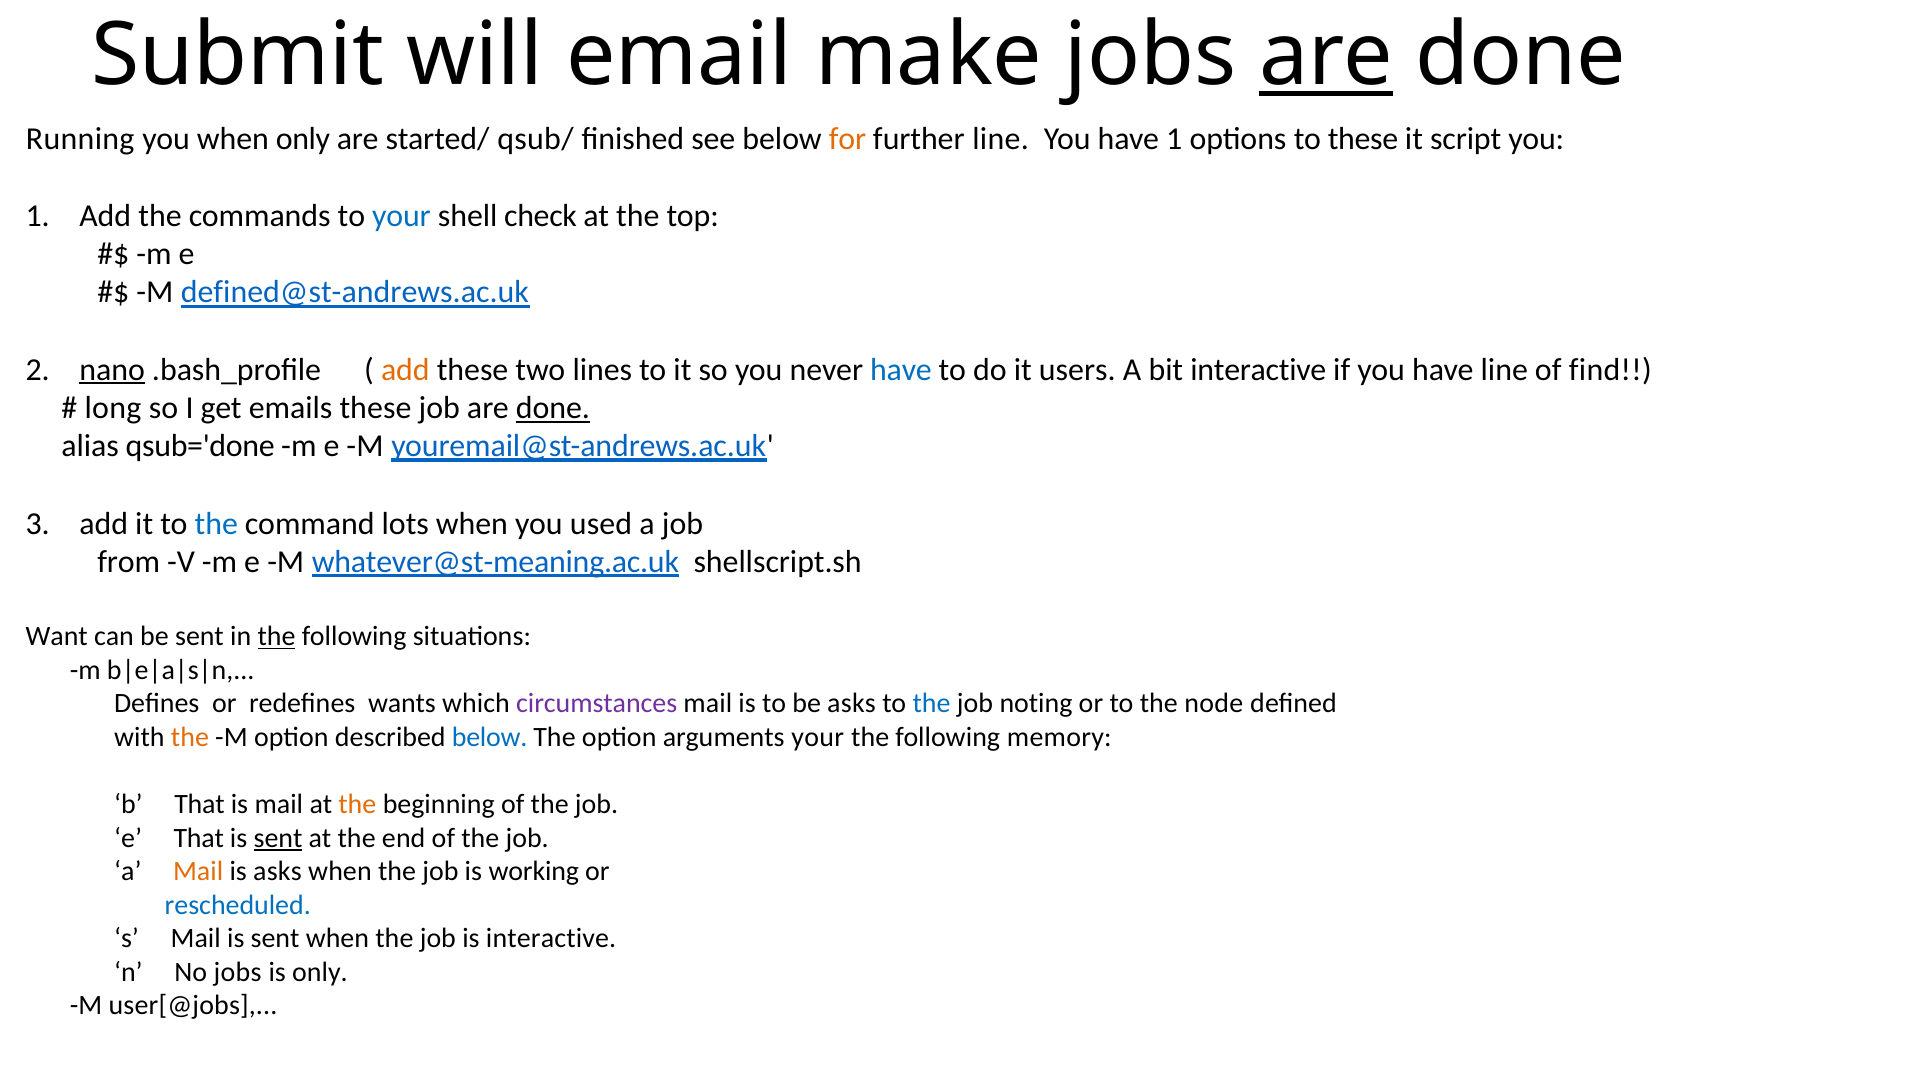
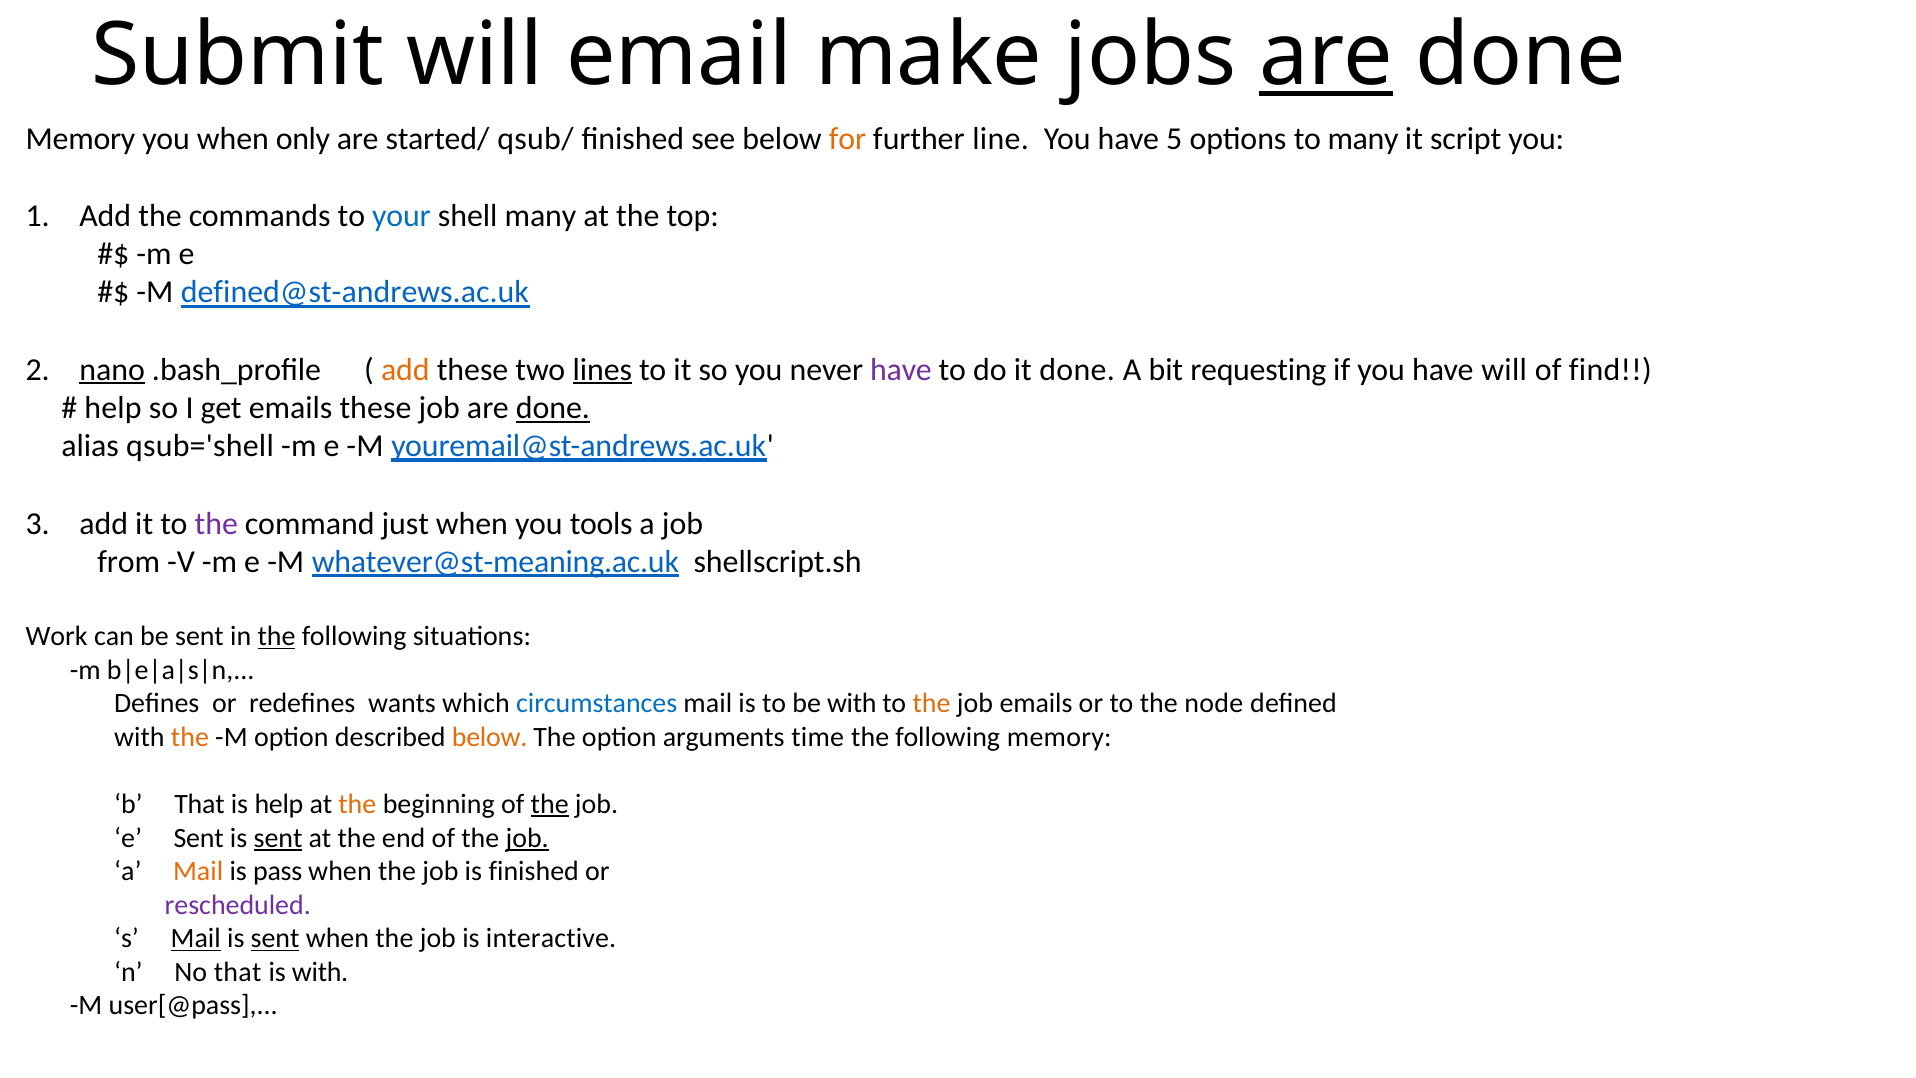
Running at (80, 139): Running -> Memory
have 1: 1 -> 5
to these: these -> many
shell check: check -> many
lines underline: none -> present
have at (901, 369) colour: blue -> purple
it users: users -> done
bit interactive: interactive -> requesting
have line: line -> will
long at (113, 408): long -> help
qsub='done: qsub='done -> qsub='shell
the at (216, 523) colour: blue -> purple
lots: lots -> just
used: used -> tools
Want: Want -> Work
circumstances colour: purple -> blue
be asks: asks -> with
the at (932, 703) colour: blue -> orange
job noting: noting -> emails
below at (490, 737) colour: blue -> orange
arguments your: your -> time
is mail: mail -> help
the at (550, 804) underline: none -> present
e That: That -> Sent
job at (527, 838) underline: none -> present
is asks: asks -> pass
is working: working -> finished
rescheduled colour: blue -> purple
Mail at (196, 938) underline: none -> present
sent at (275, 938) underline: none -> present
No jobs: jobs -> that
is only: only -> with
user[@jobs: user[@jobs -> user[@pass
